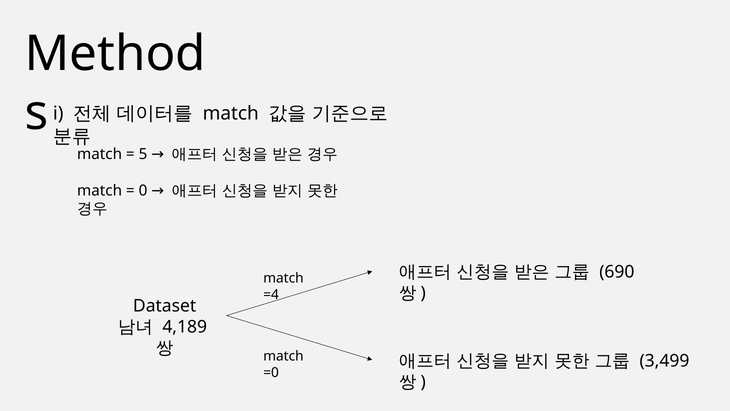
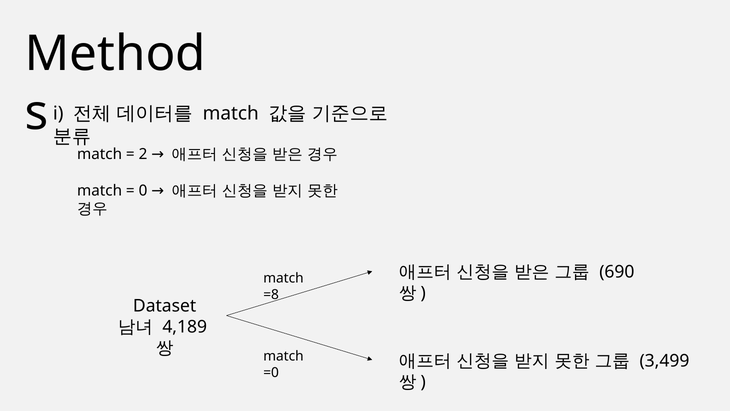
5: 5 -> 2
=4: =4 -> =8
